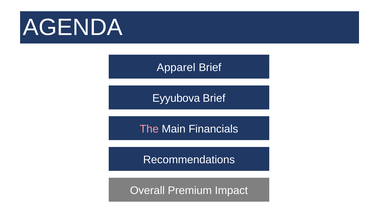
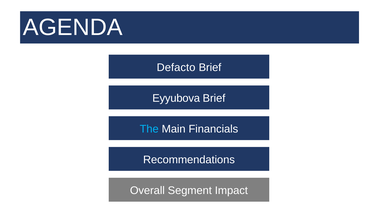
Apparel: Apparel -> Defacto
The colour: pink -> light blue
Premium: Premium -> Segment
